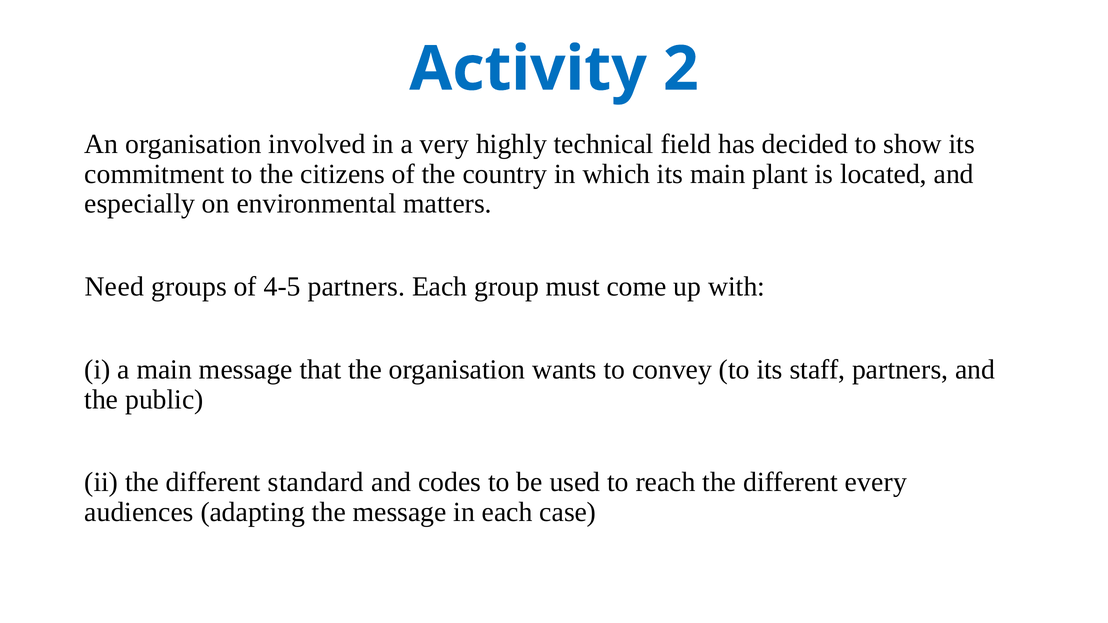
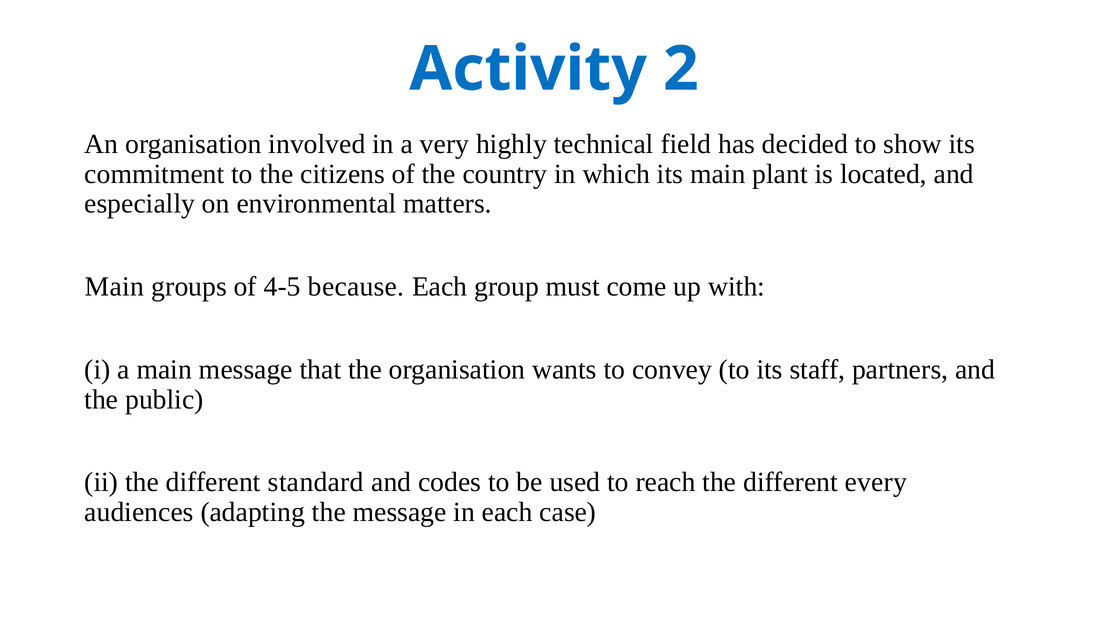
Need at (114, 287): Need -> Main
4-5 partners: partners -> because
